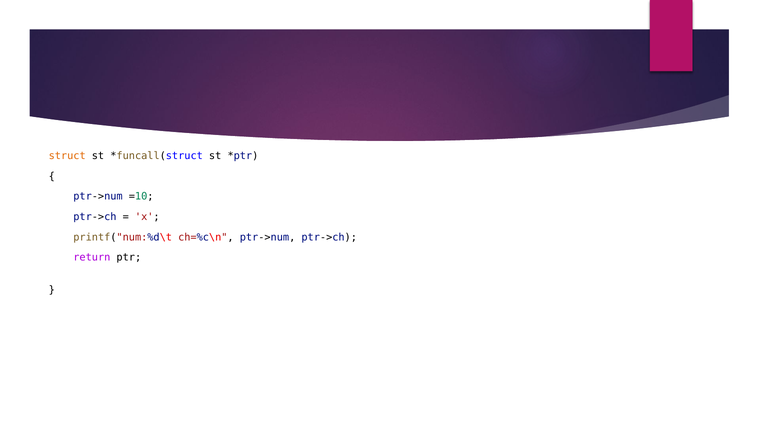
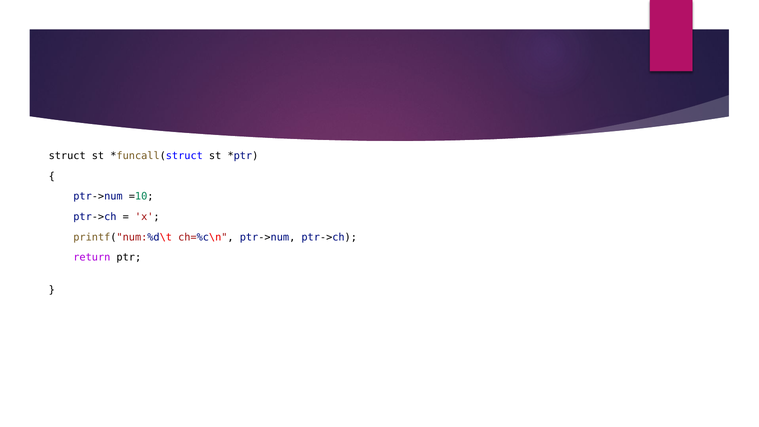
struct colour: orange -> black
